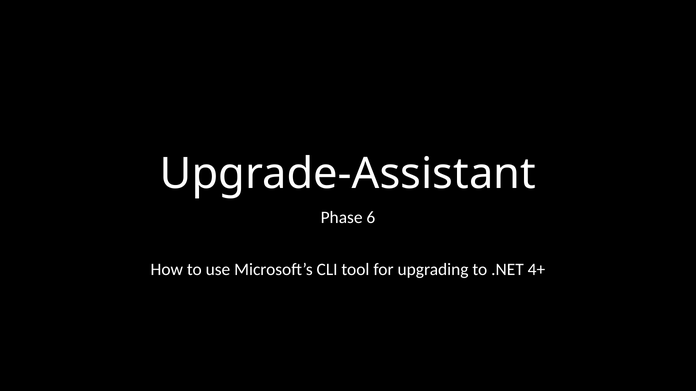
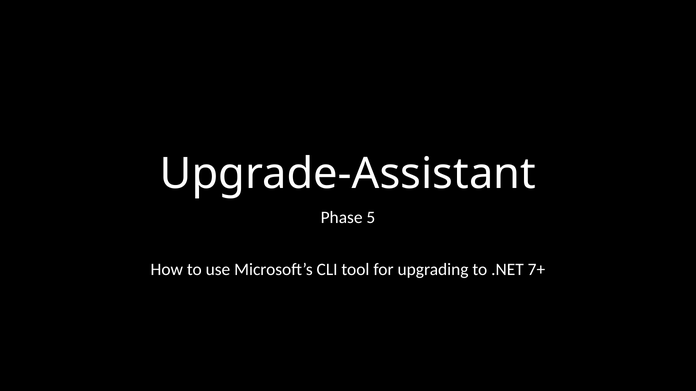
6: 6 -> 5
4+: 4+ -> 7+
